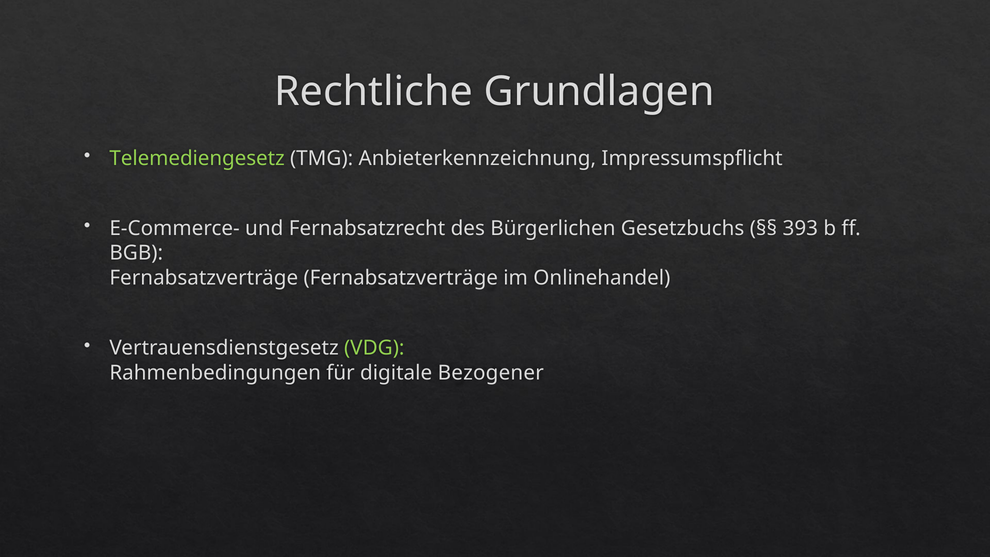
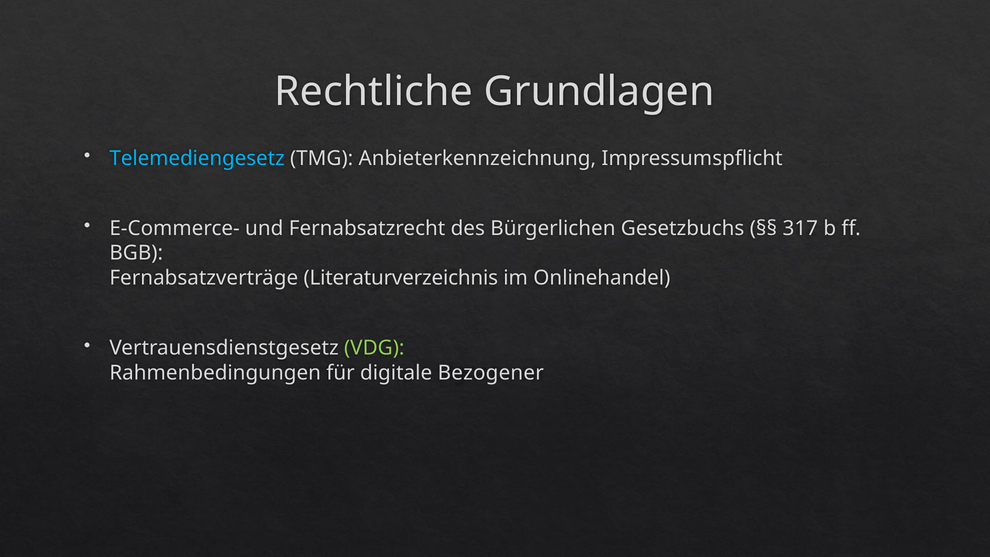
Telemediengesetz colour: light green -> light blue
393: 393 -> 317
Fernabsatzverträge Fernabsatzverträge: Fernabsatzverträge -> Literaturverzeichnis
